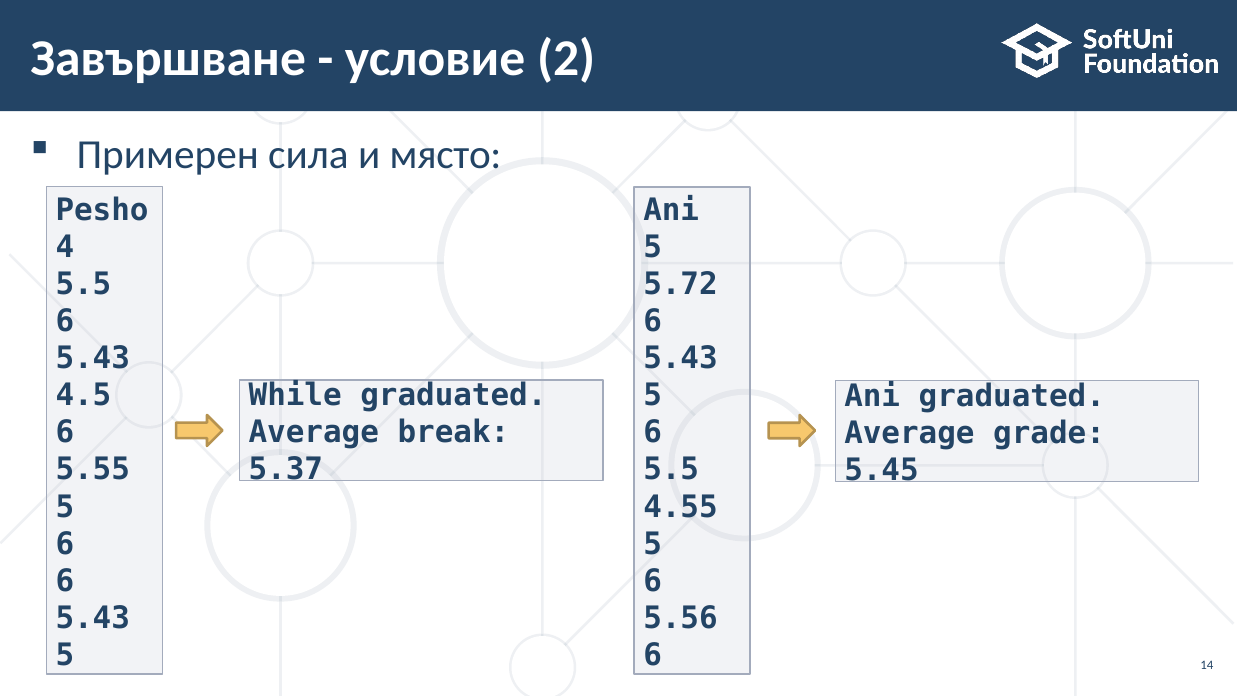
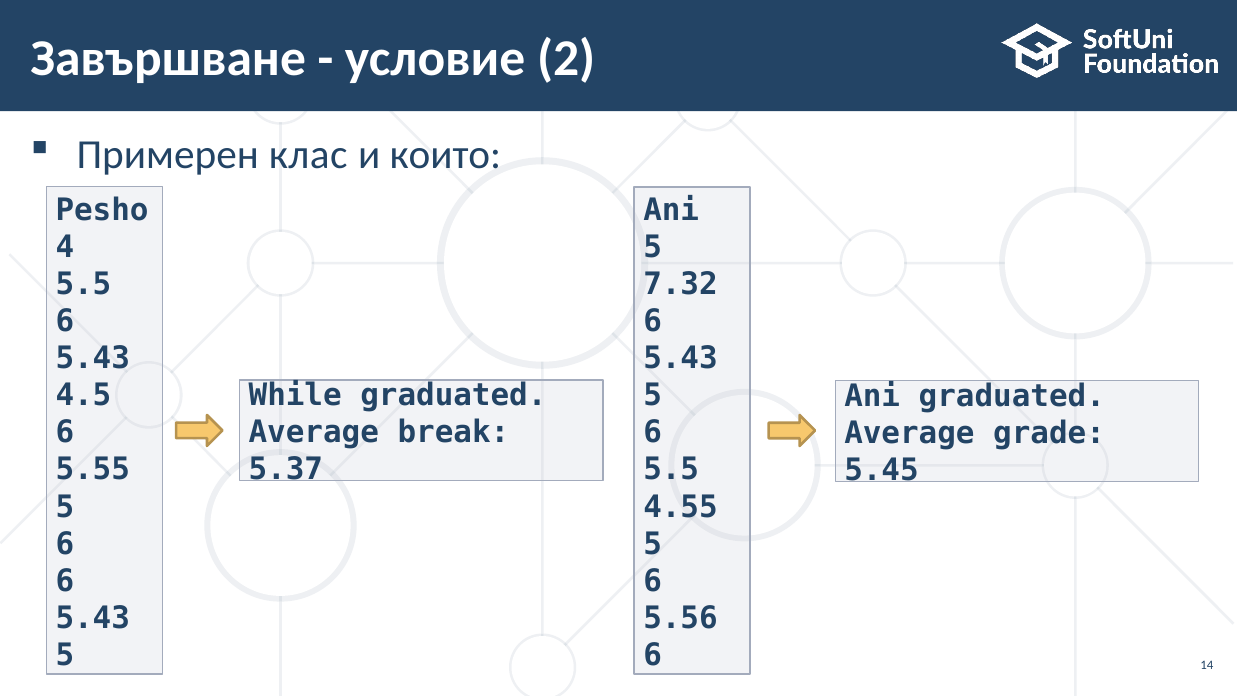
сила: сила -> клас
място: място -> които
5.72: 5.72 -> 7.32
